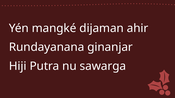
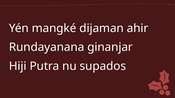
sawarga: sawarga -> supados
